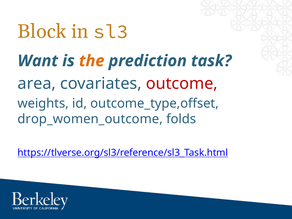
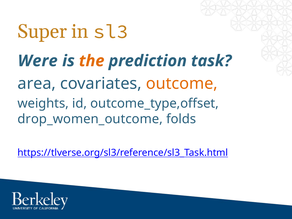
Block: Block -> Super
Want: Want -> Were
outcome colour: red -> orange
